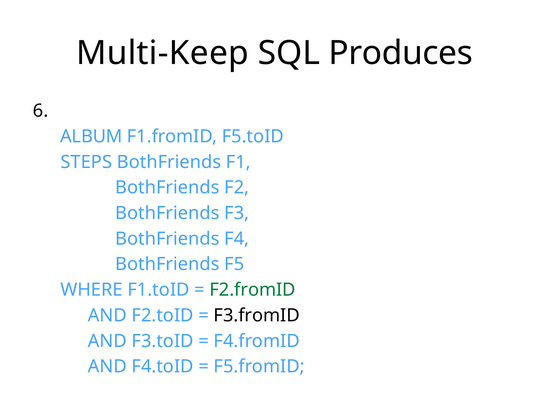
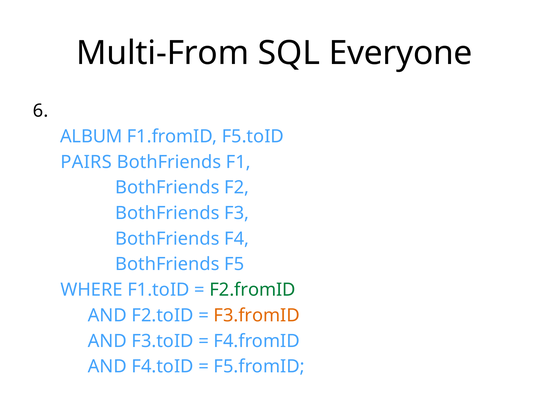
Multi-Keep: Multi-Keep -> Multi-From
Produces: Produces -> Everyone
STEPS: STEPS -> PAIRS
F3.fromID colour: black -> orange
